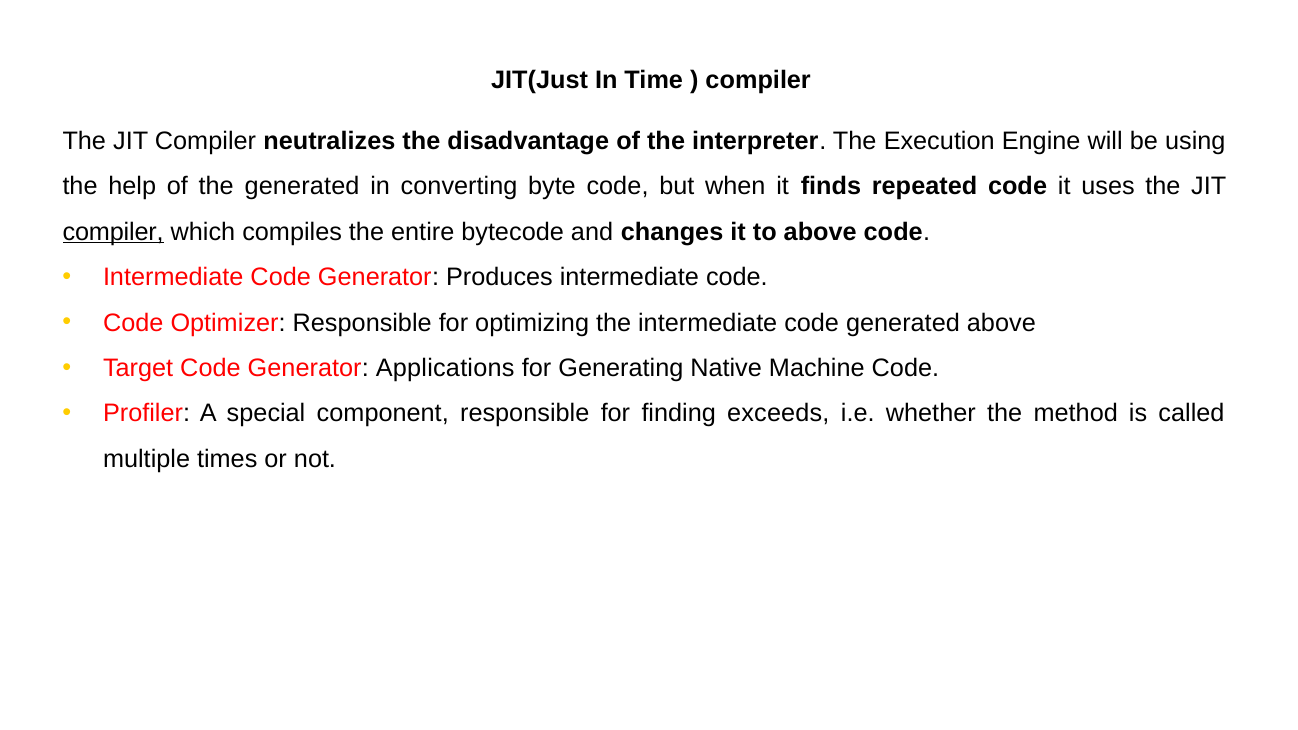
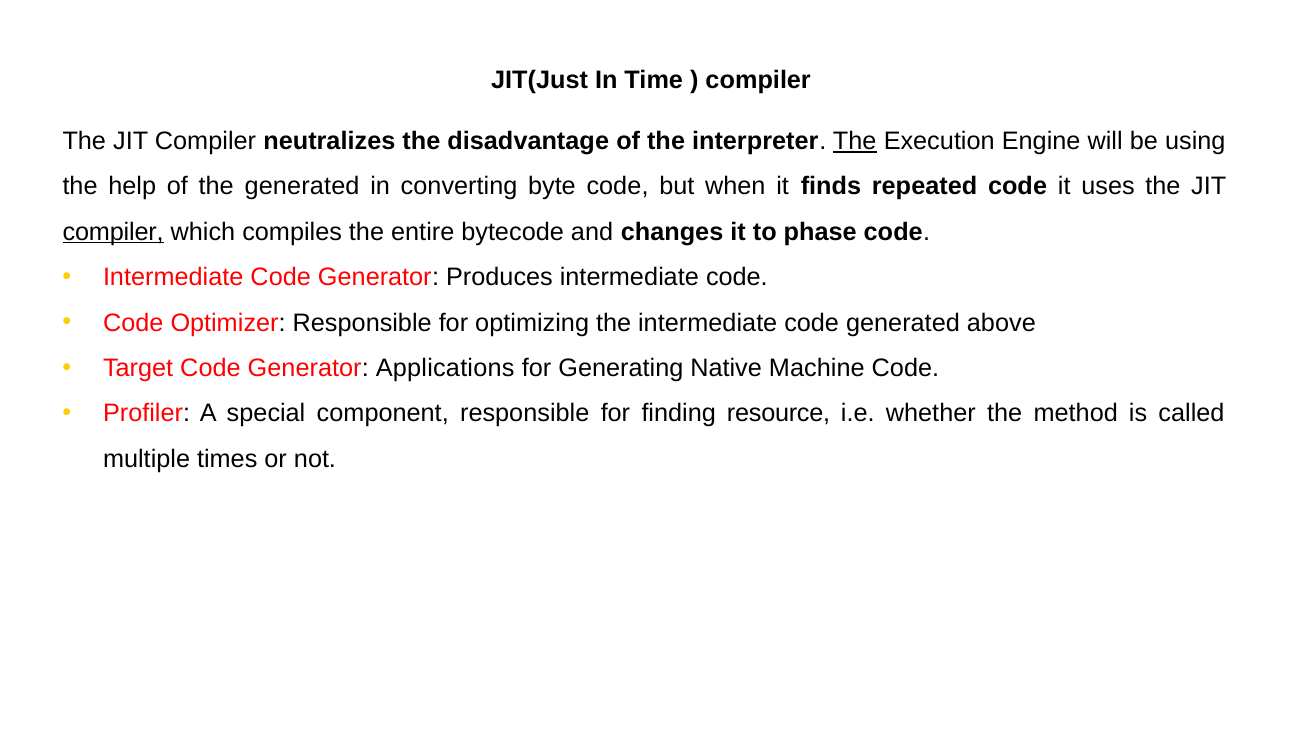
The at (855, 141) underline: none -> present
to above: above -> phase
exceeds: exceeds -> resource
